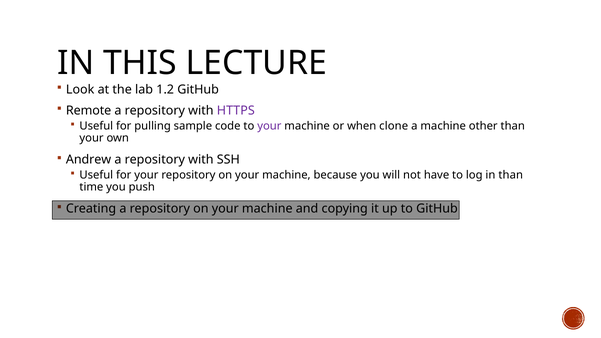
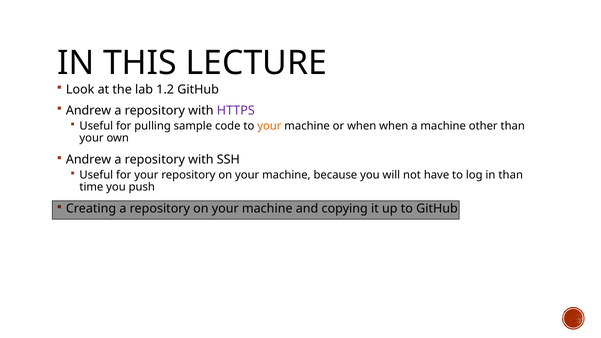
Remote at (89, 111): Remote -> Andrew
your at (269, 126) colour: purple -> orange
when clone: clone -> when
